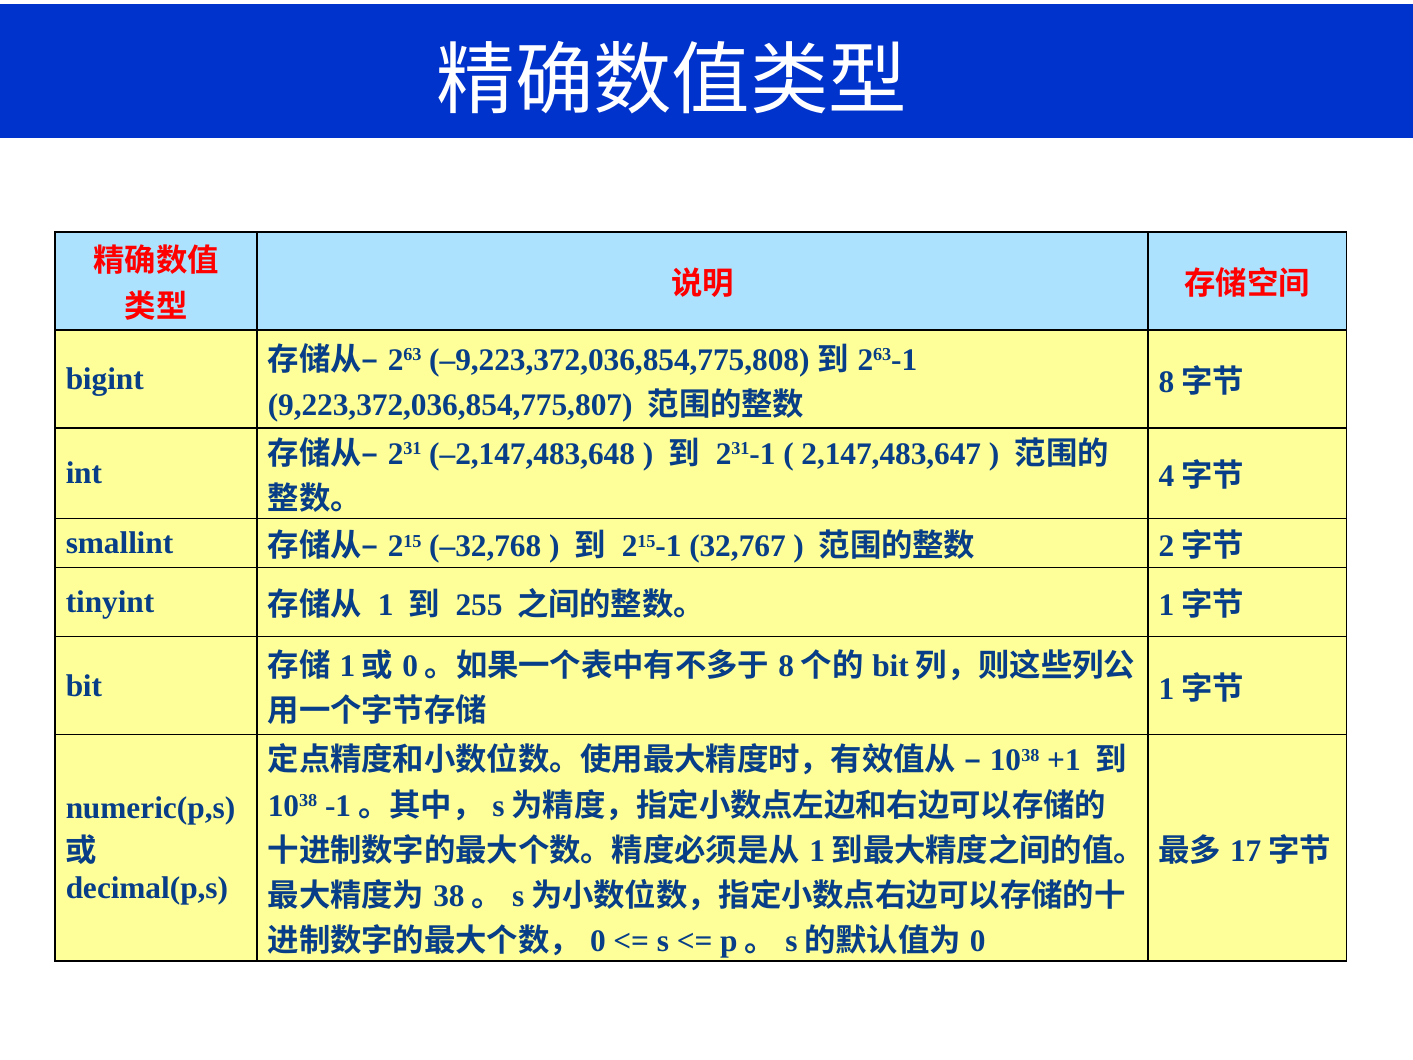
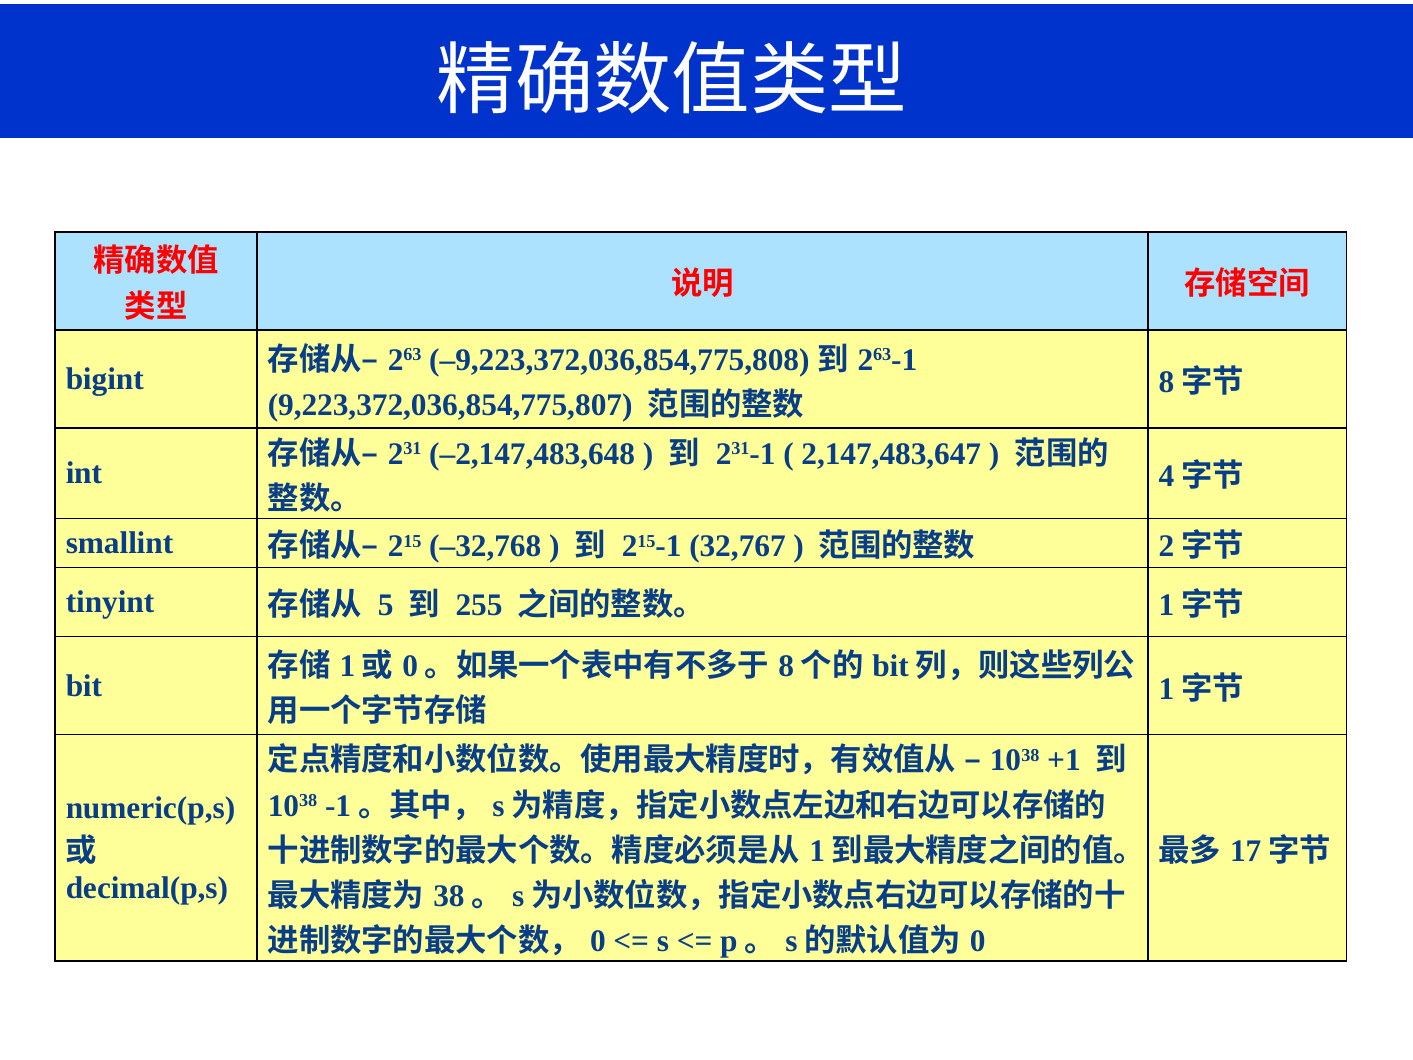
1: 1 -> 5
